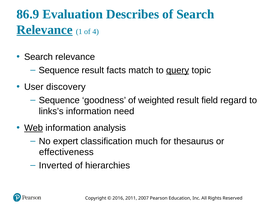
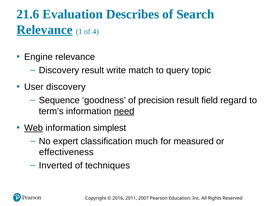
86.9: 86.9 -> 21.6
Search at (38, 57): Search -> Engine
Sequence at (59, 70): Sequence -> Discovery
facts: facts -> write
query underline: present -> none
weighted: weighted -> precision
links’s: links’s -> term’s
need underline: none -> present
analysis: analysis -> simplest
thesaurus: thesaurus -> measured
hierarchies: hierarchies -> techniques
